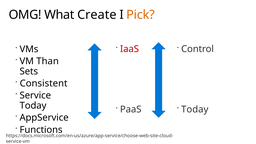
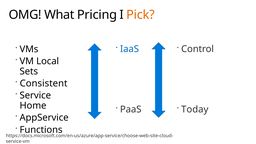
Create: Create -> Pricing
IaaS colour: red -> blue
Than: Than -> Local
Today at (33, 106): Today -> Home
